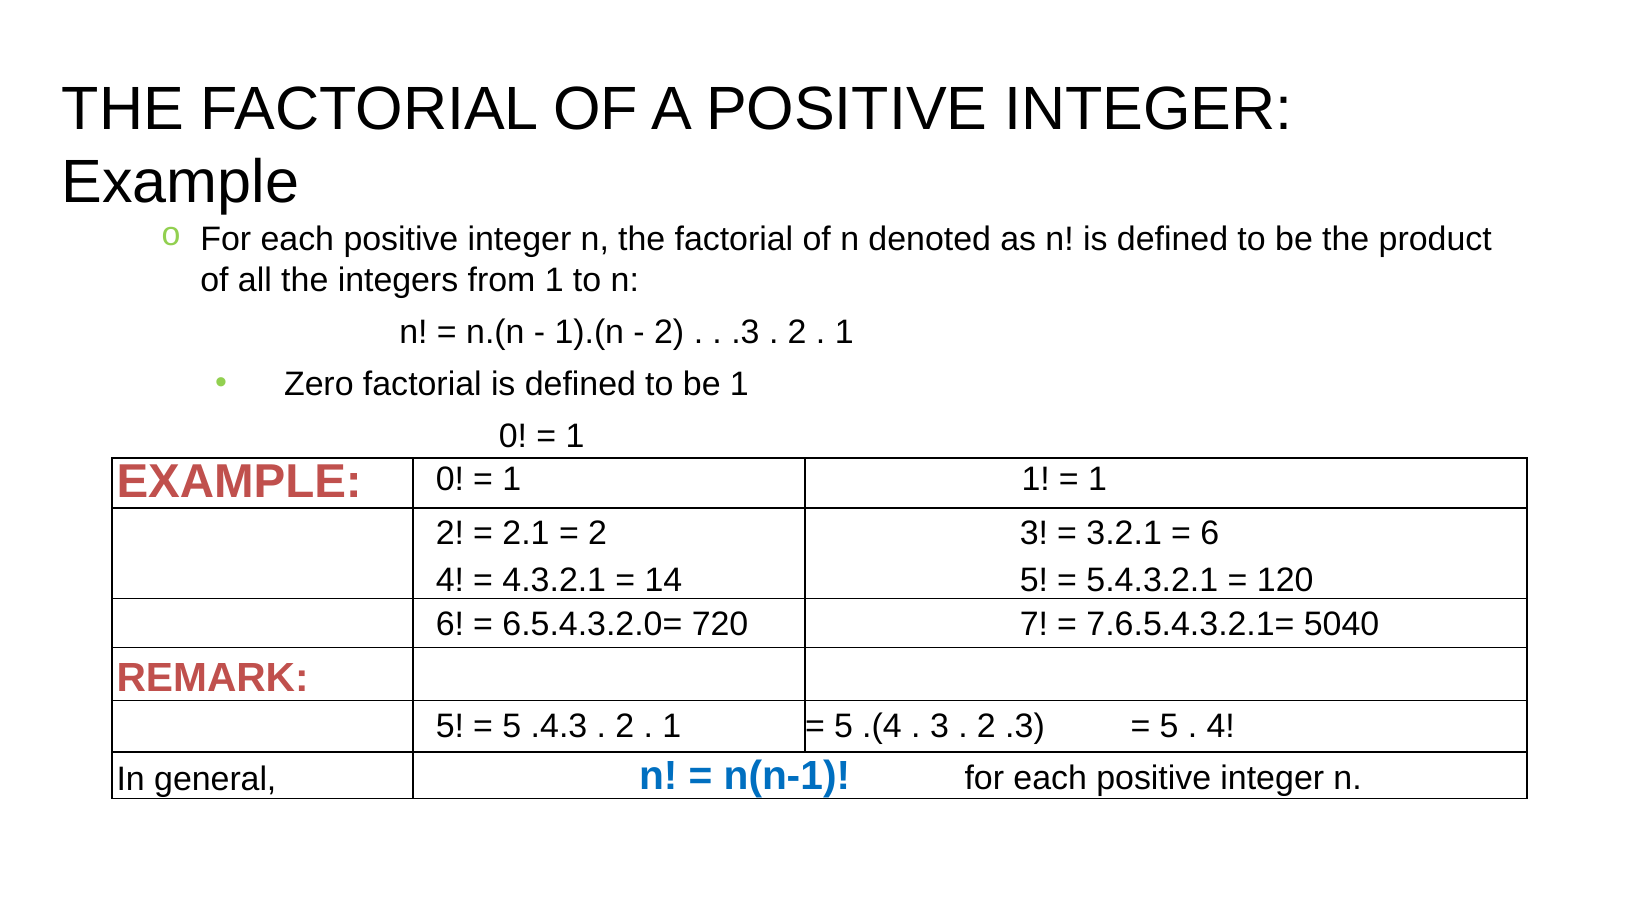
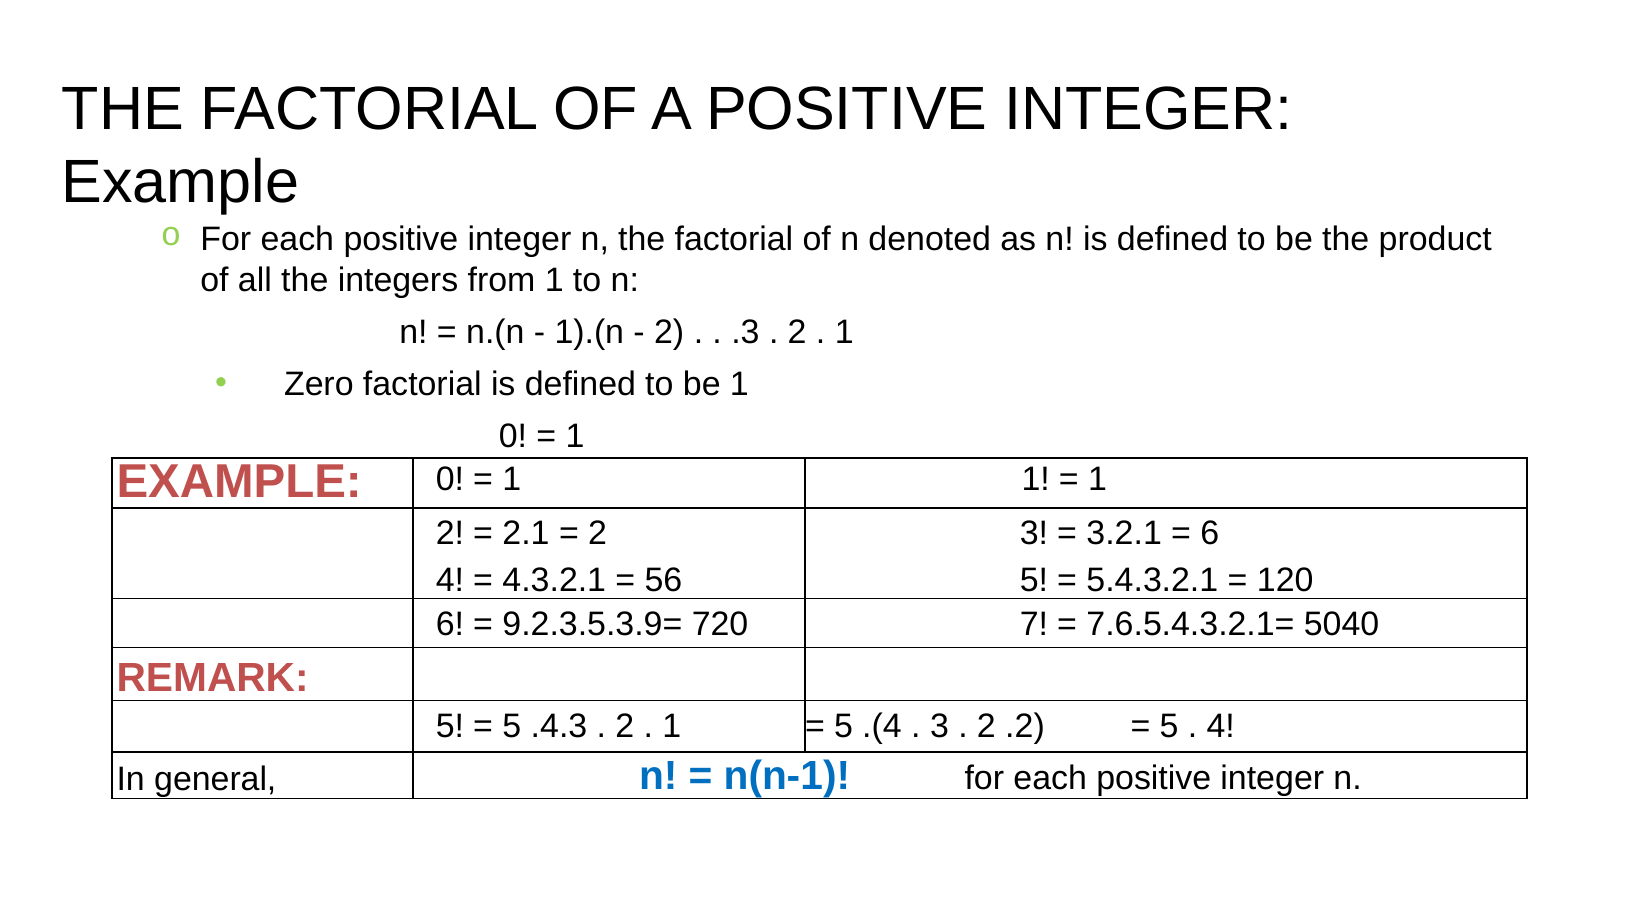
14: 14 -> 56
6.5.4.3.2.0=: 6.5.4.3.2.0= -> 9.2.3.5.3.9=
2 .3: .3 -> .2
